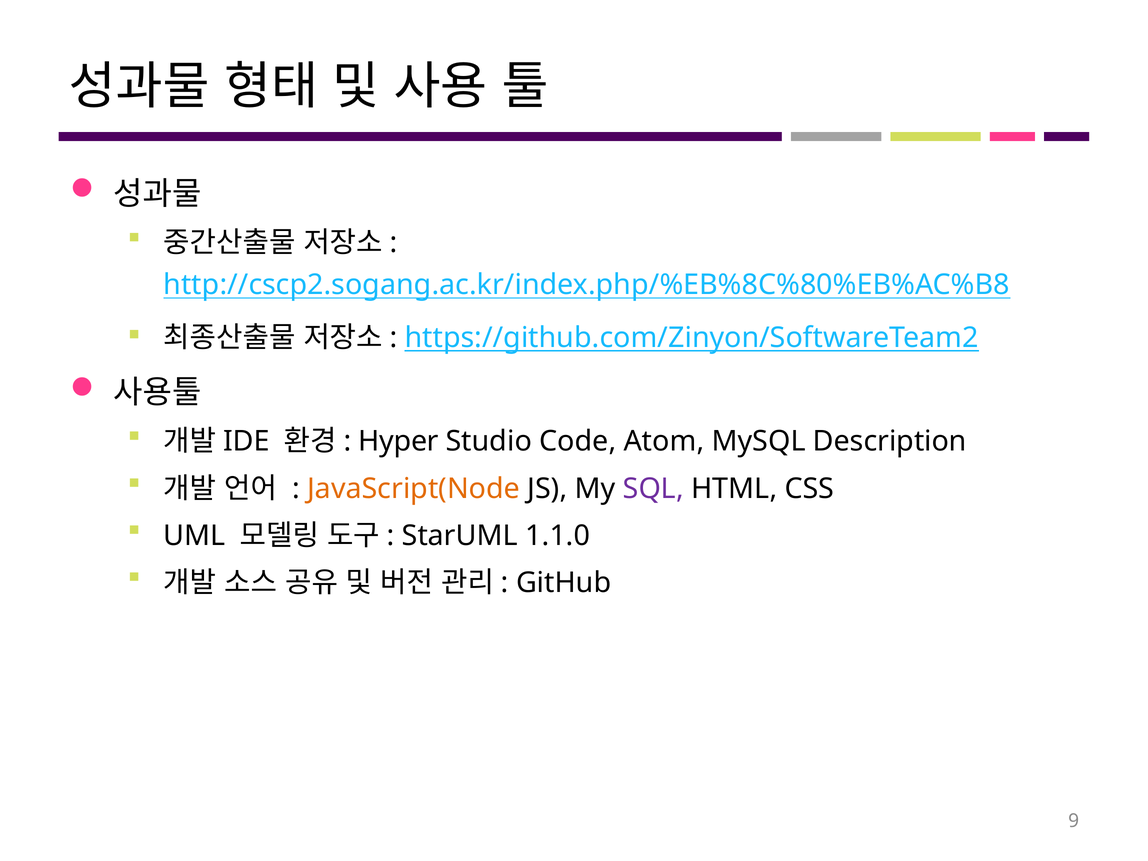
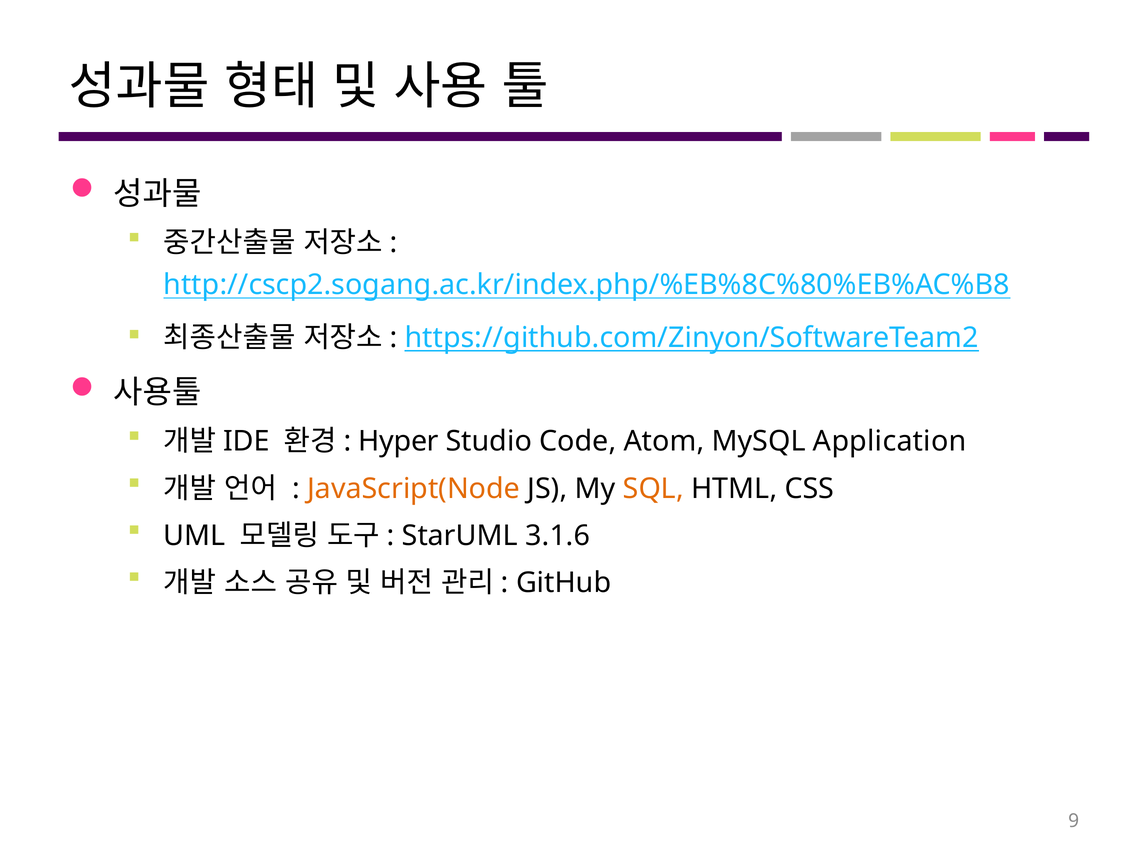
Description: Description -> Application
SQL colour: purple -> orange
1.1.0: 1.1.0 -> 3.1.6
